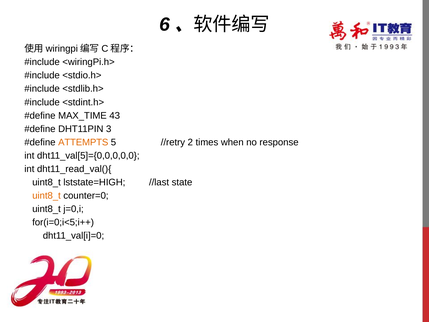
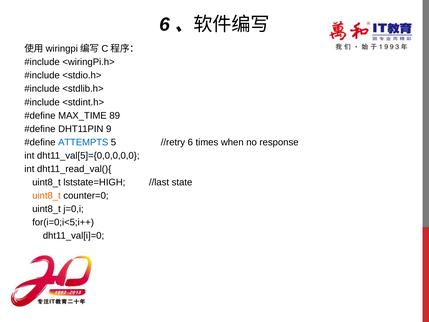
43: 43 -> 89
3: 3 -> 9
ATTEMPTS colour: orange -> blue
//retry 2: 2 -> 6
